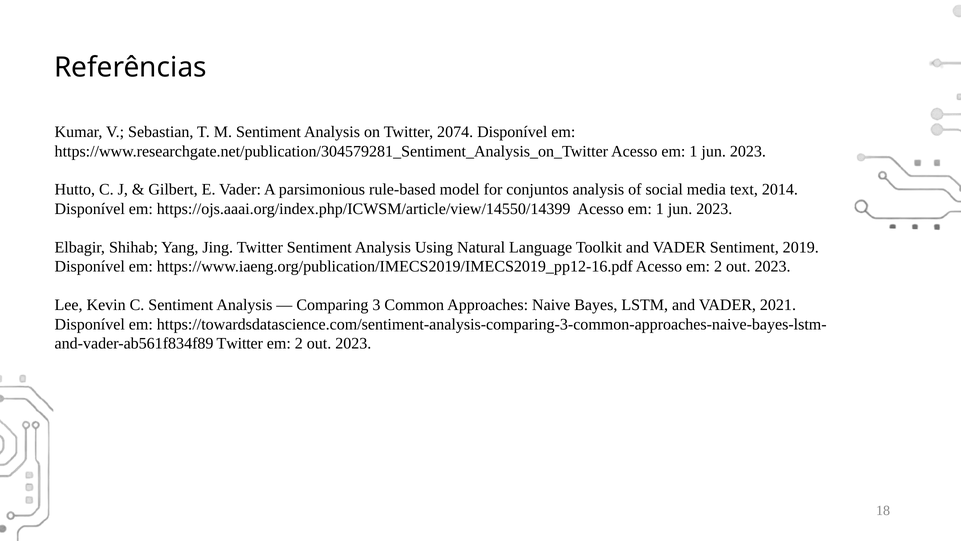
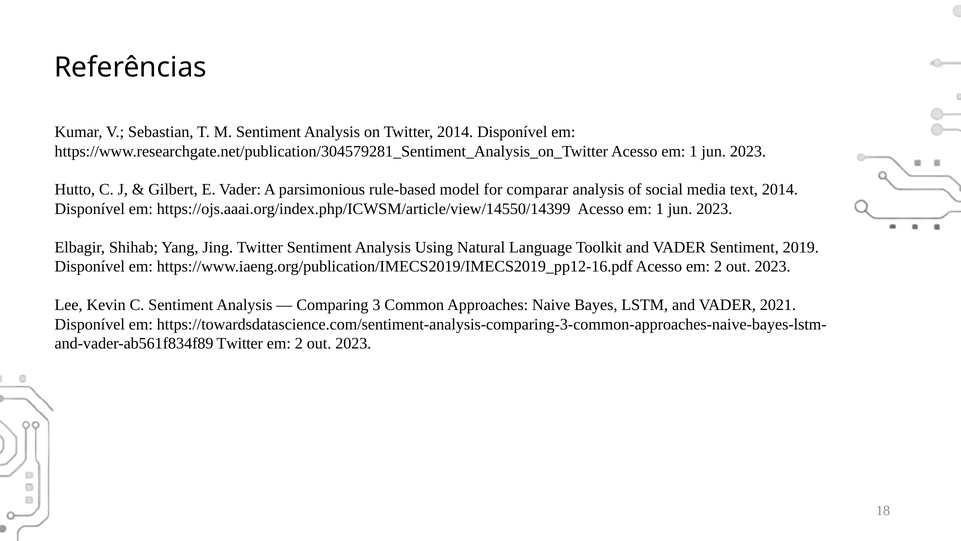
Twitter 2074: 2074 -> 2014
conjuntos: conjuntos -> comparar
